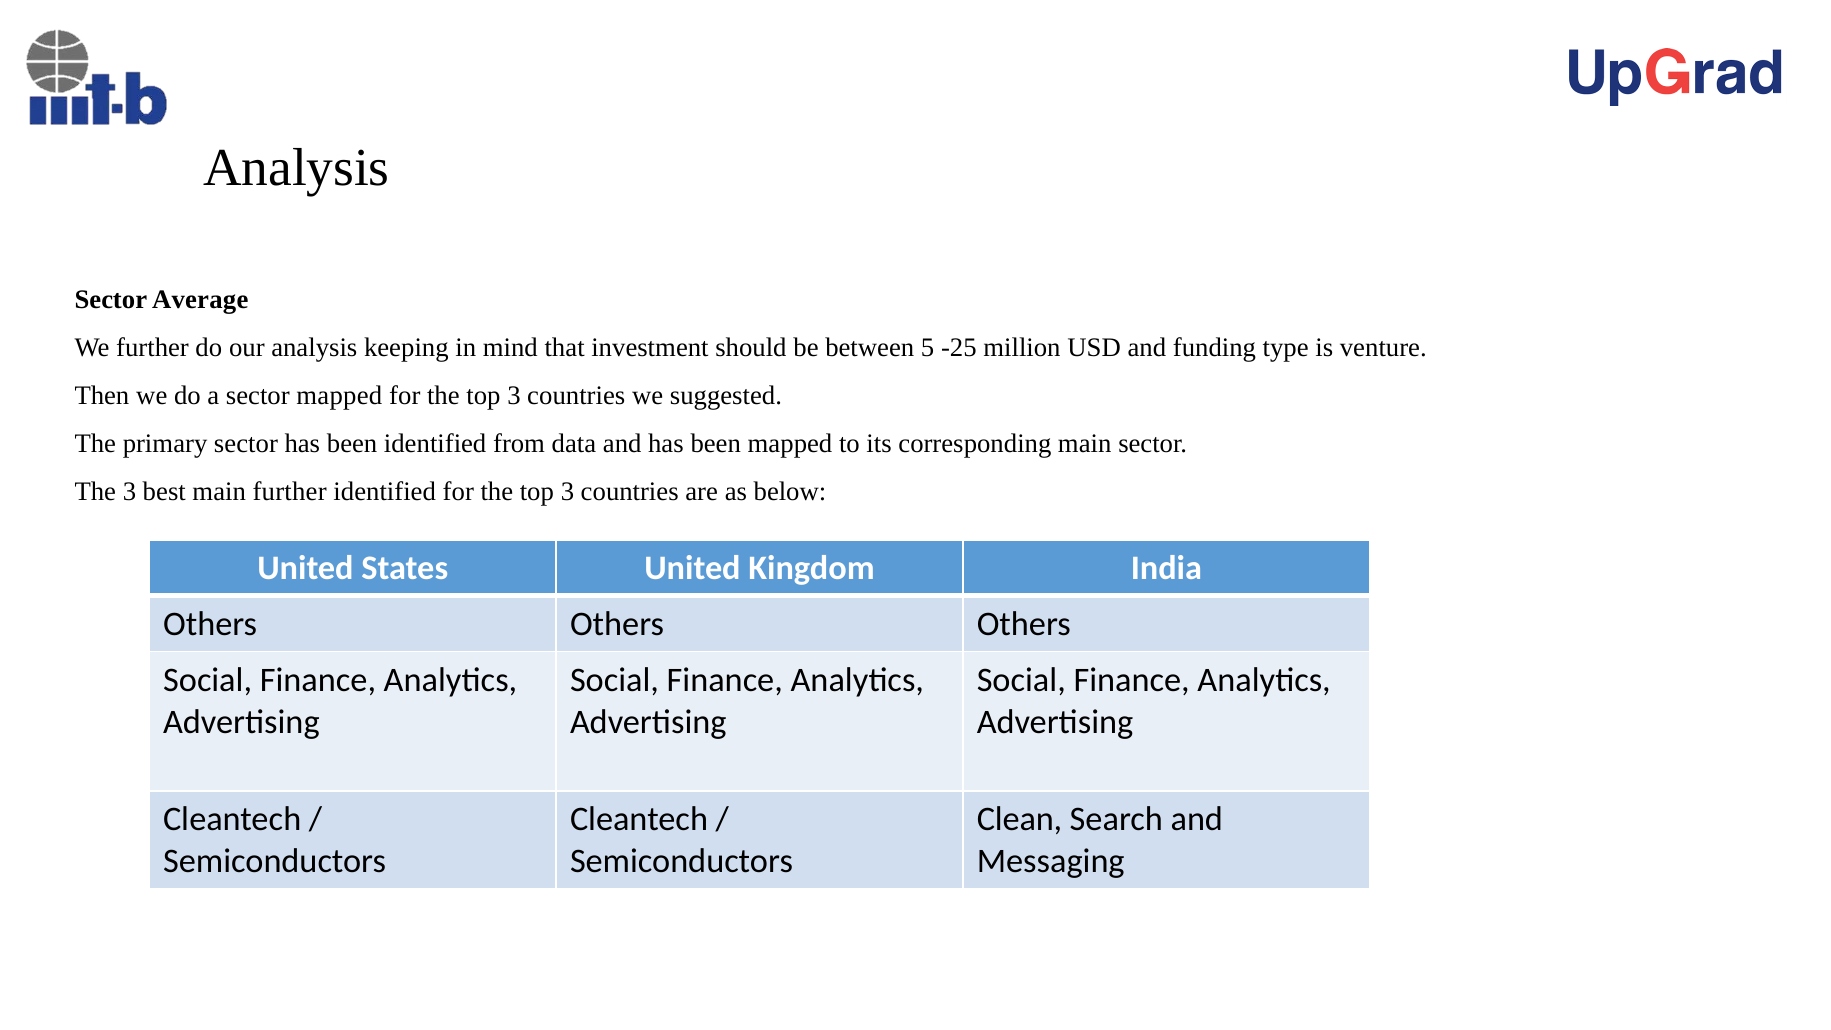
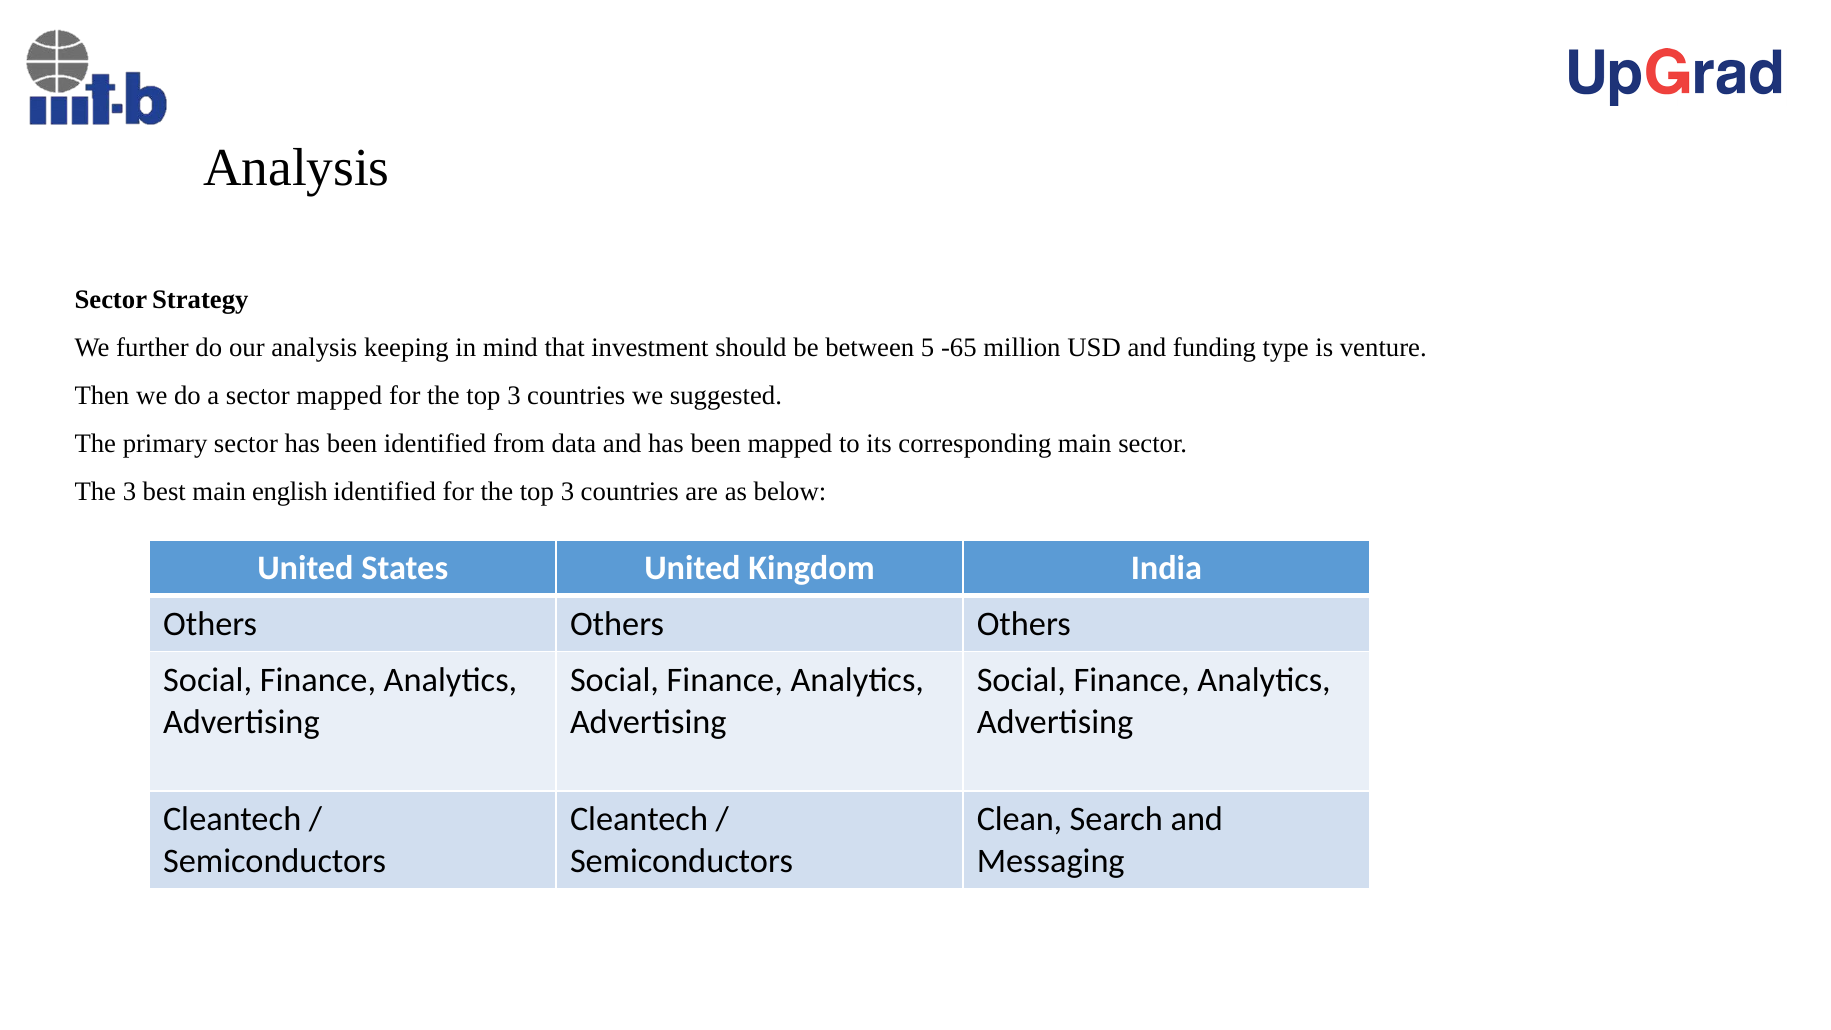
Average: Average -> Strategy
-25: -25 -> -65
main further: further -> english
